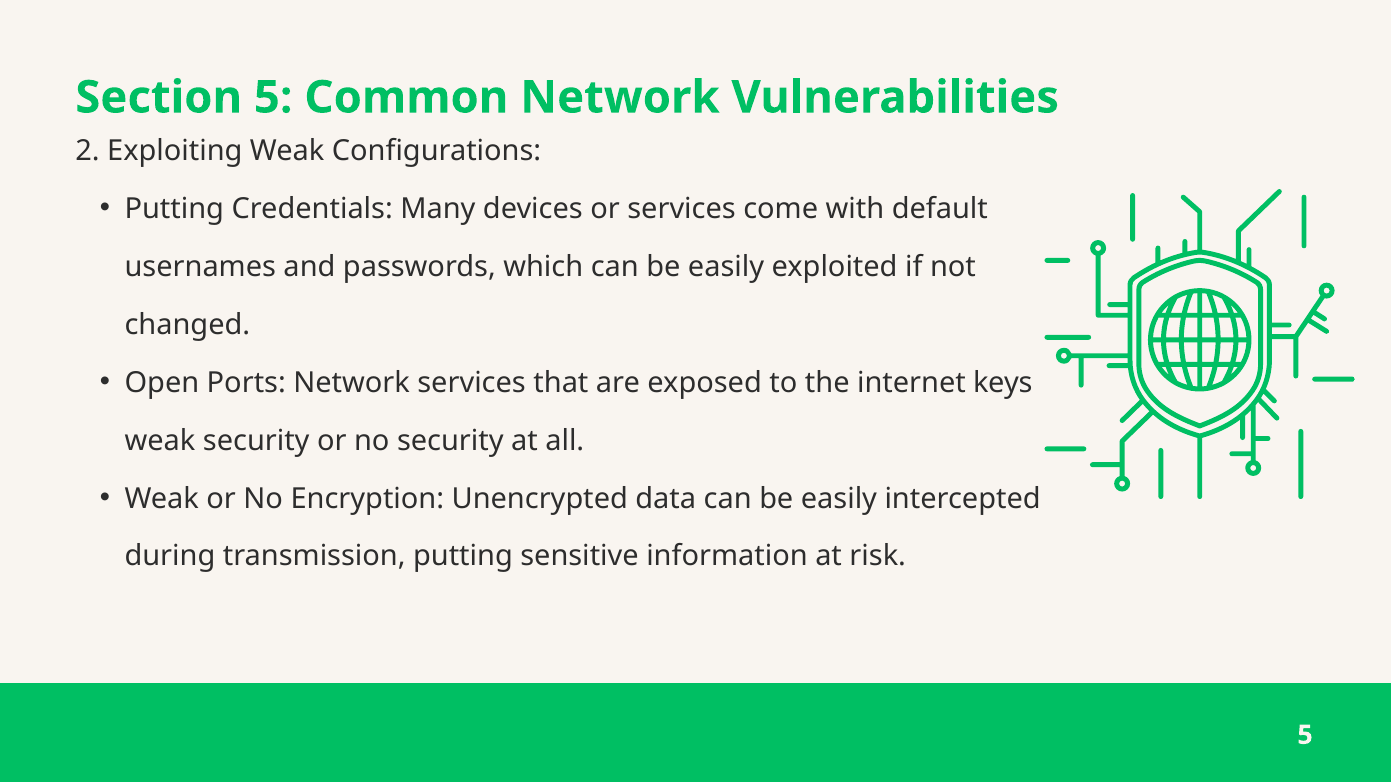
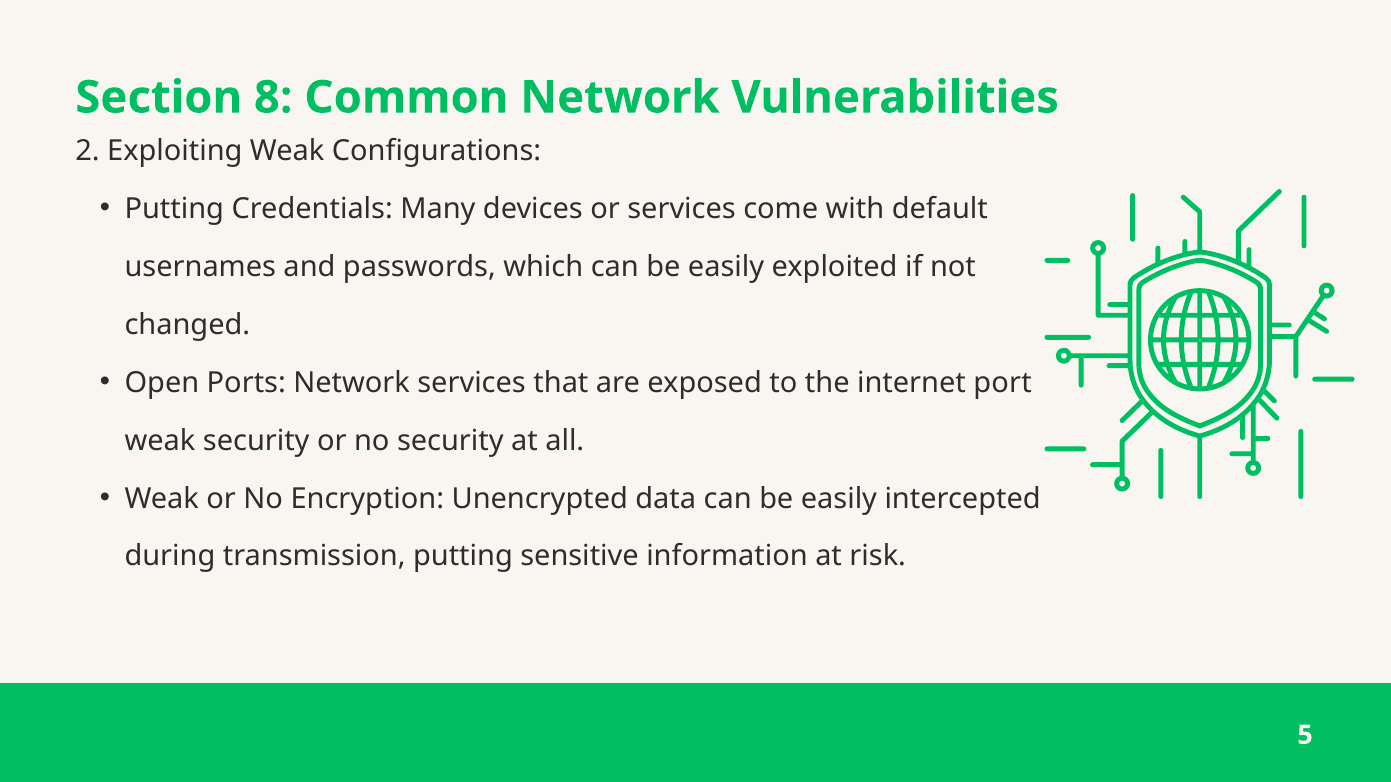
Section 5: 5 -> 8
keys: keys -> port
